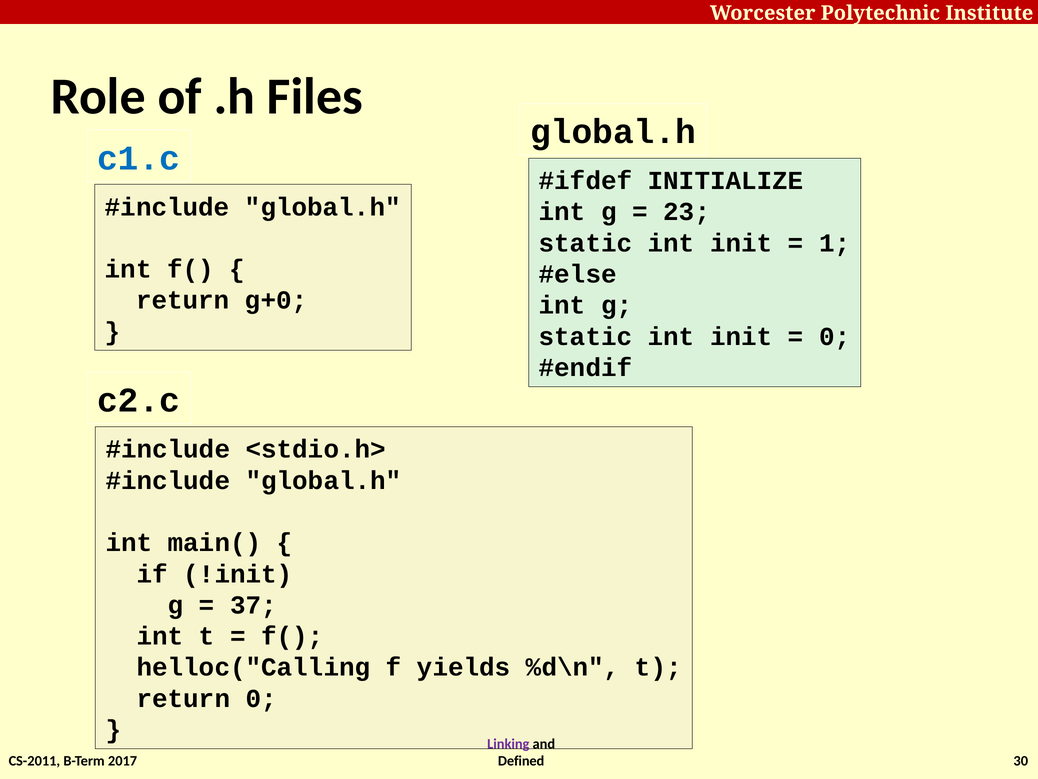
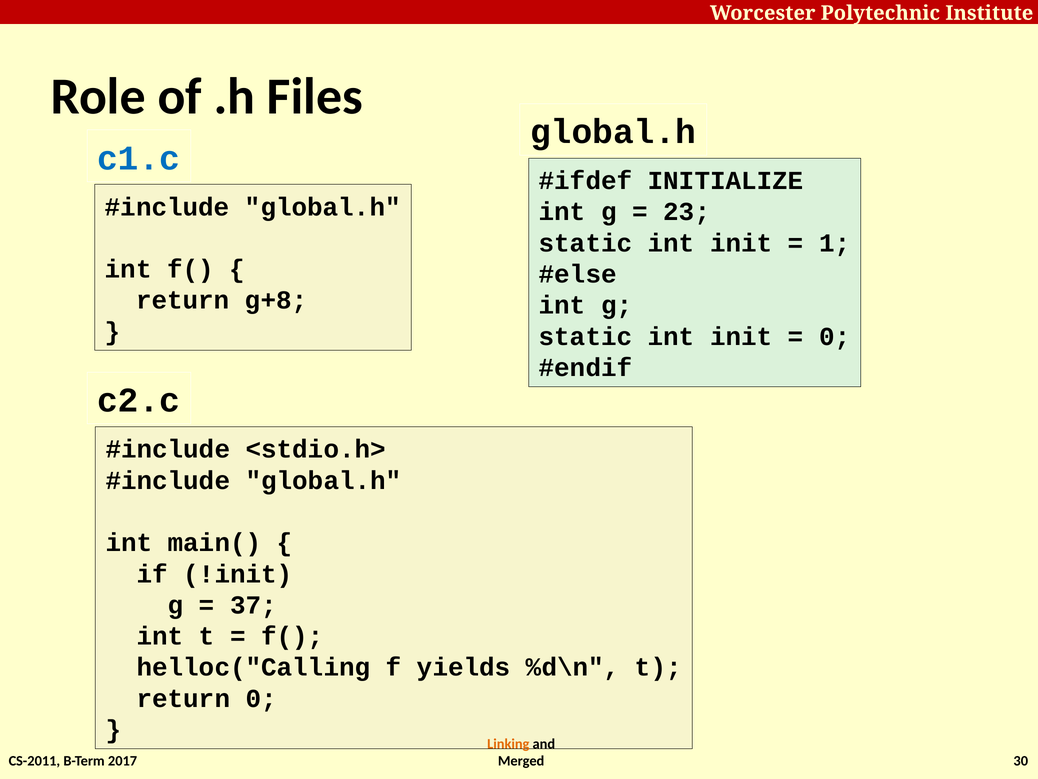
g+0: g+0 -> g+8
Linking colour: purple -> orange
Defined: Defined -> Merged
